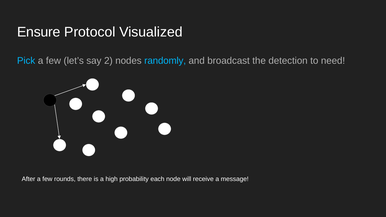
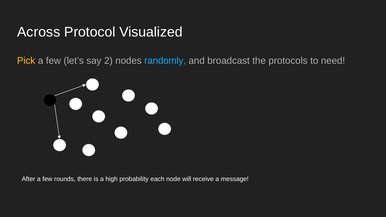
Ensure: Ensure -> Across
Pick colour: light blue -> yellow
detection: detection -> protocols
